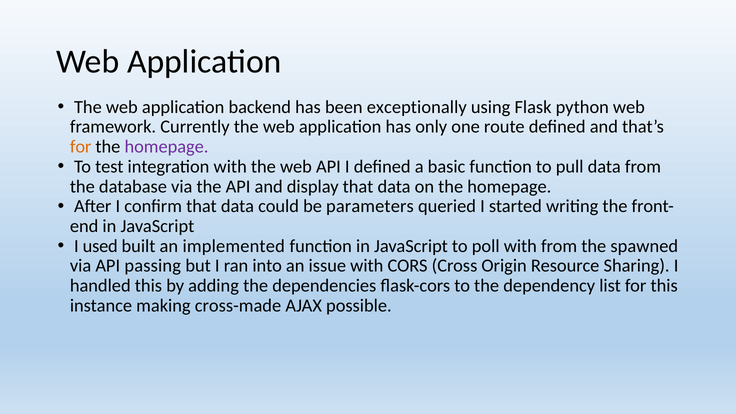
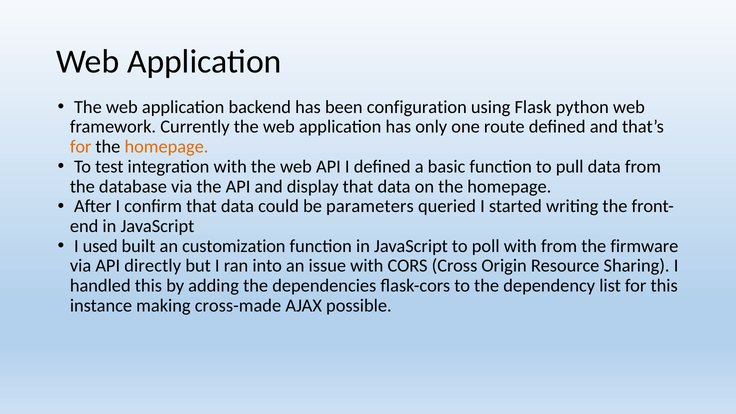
exceptionally: exceptionally -> configuration
homepage at (167, 147) colour: purple -> orange
implemented: implemented -> customization
spawned: spawned -> firmware
passing: passing -> directly
